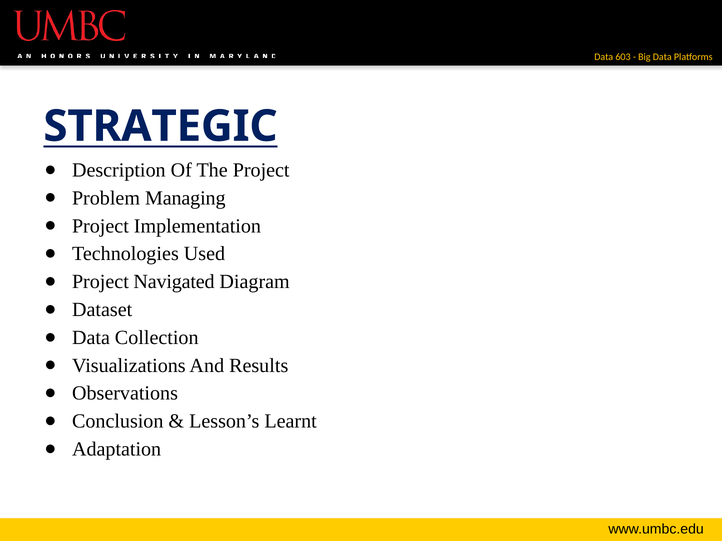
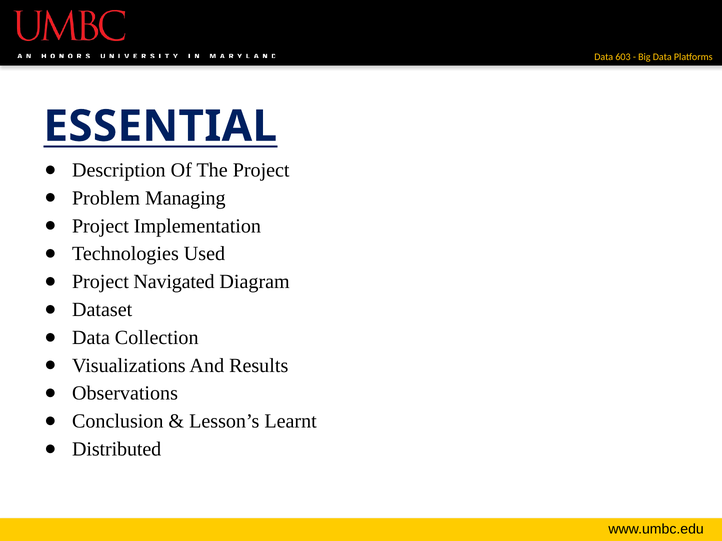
STRATEGIC: STRATEGIC -> ESSENTIAL
Adaptation: Adaptation -> Distributed
